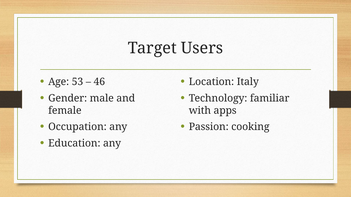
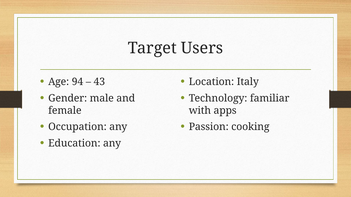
53: 53 -> 94
46: 46 -> 43
